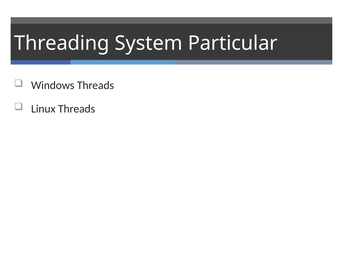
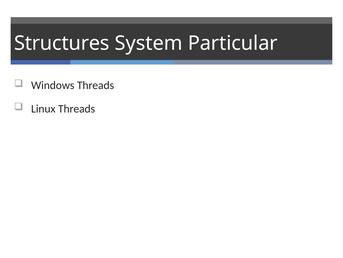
Threading: Threading -> Structures
